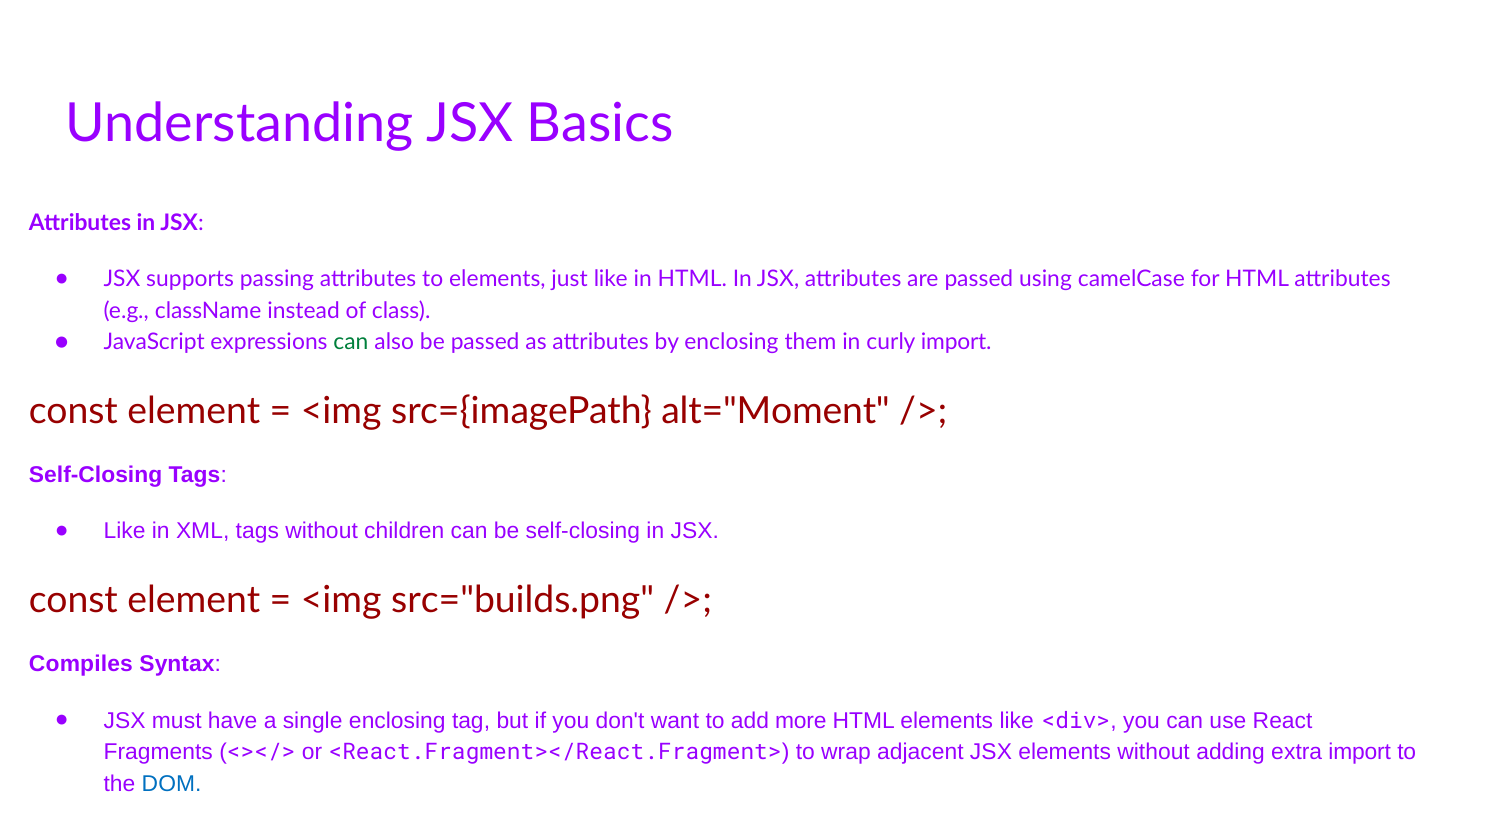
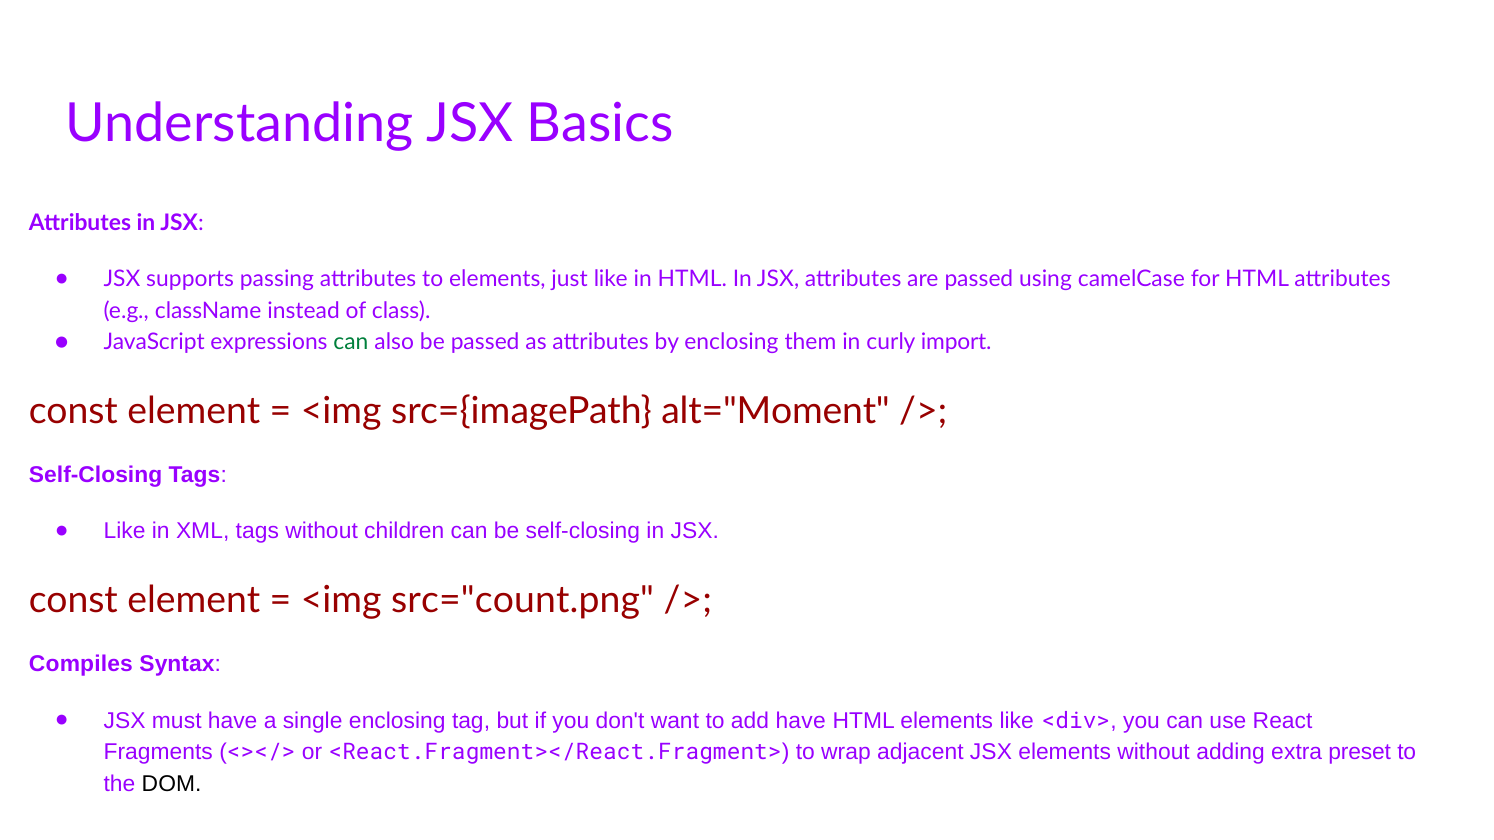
src="builds.png: src="builds.png -> src="count.png
add more: more -> have
extra import: import -> preset
DOM colour: blue -> black
